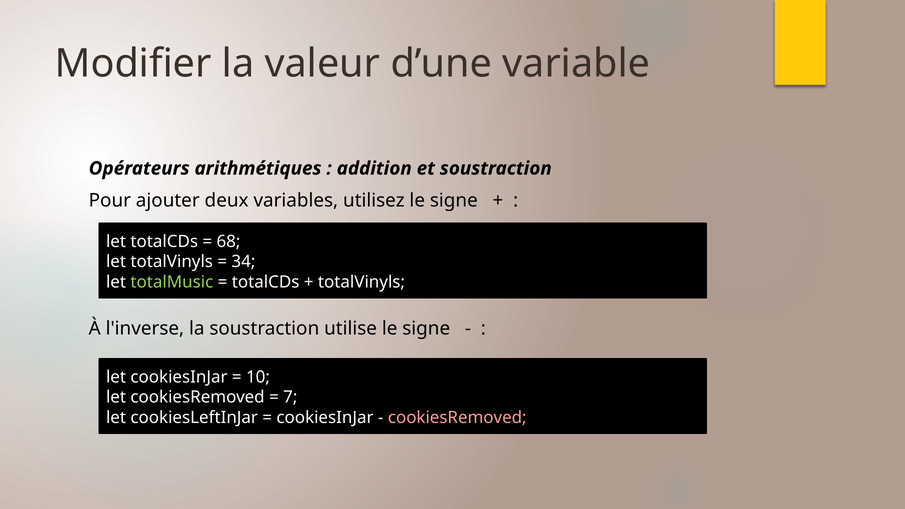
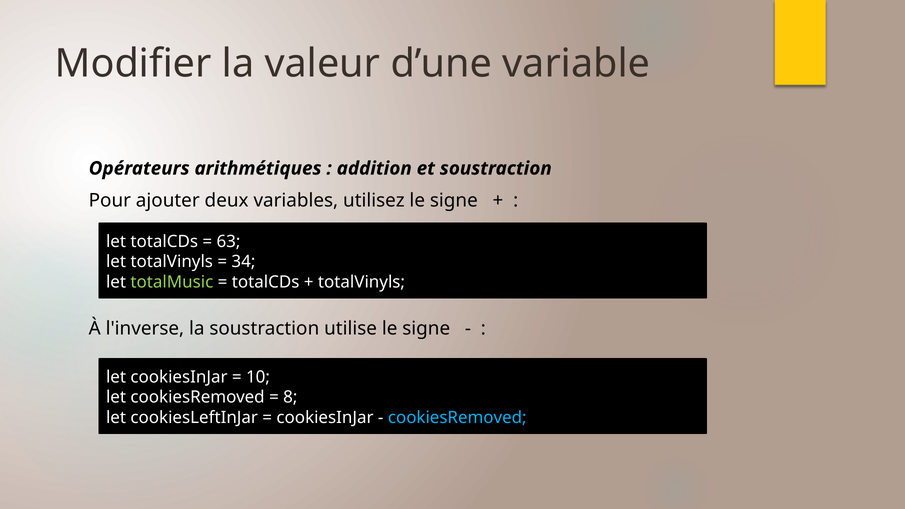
68: 68 -> 63
7: 7 -> 8
cookiesRemoved at (457, 418) colour: pink -> light blue
